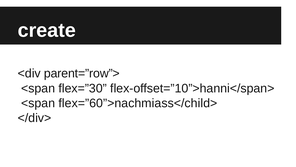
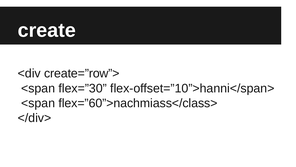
parent=”row”>: parent=”row”> -> create=”row”>
flex=”60”>nachmiass</child>: flex=”60”>nachmiass</child> -> flex=”60”>nachmiass</class>
